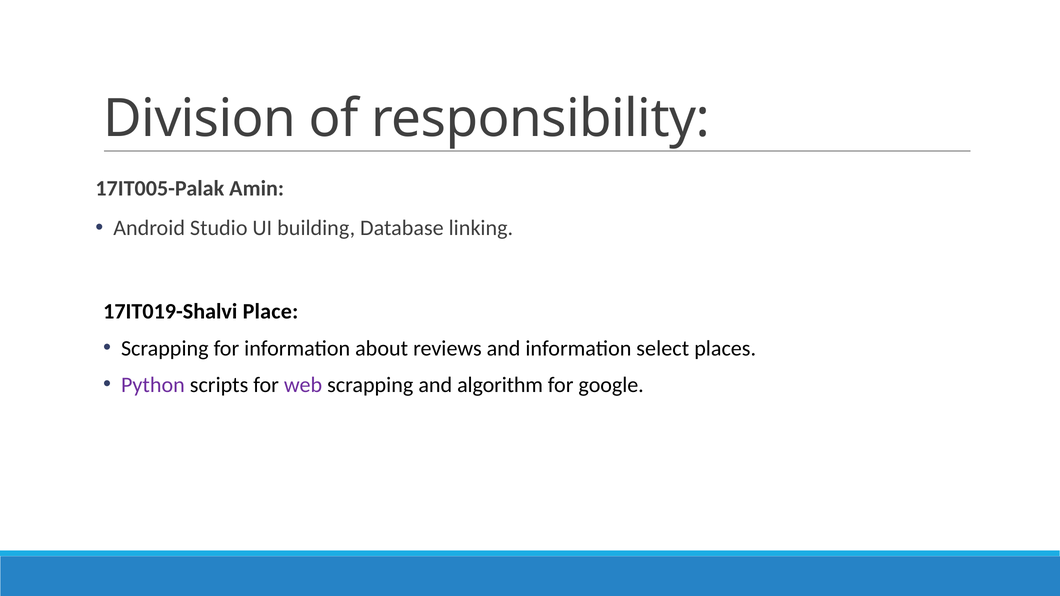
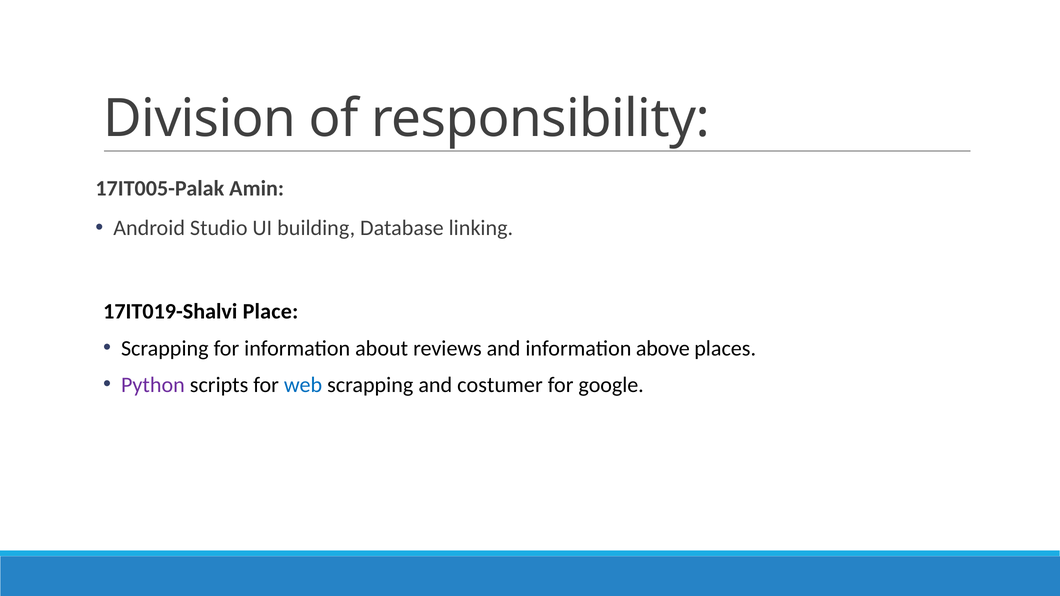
select: select -> above
web colour: purple -> blue
algorithm: algorithm -> costumer
